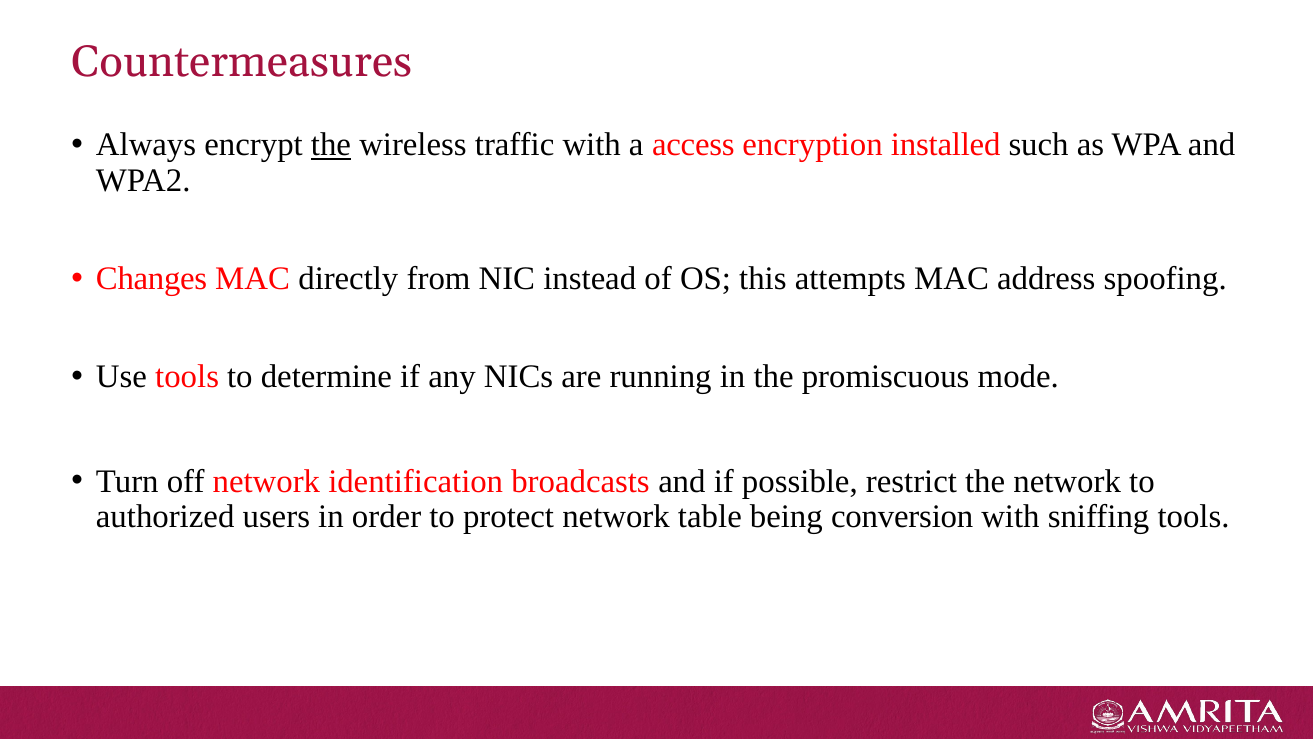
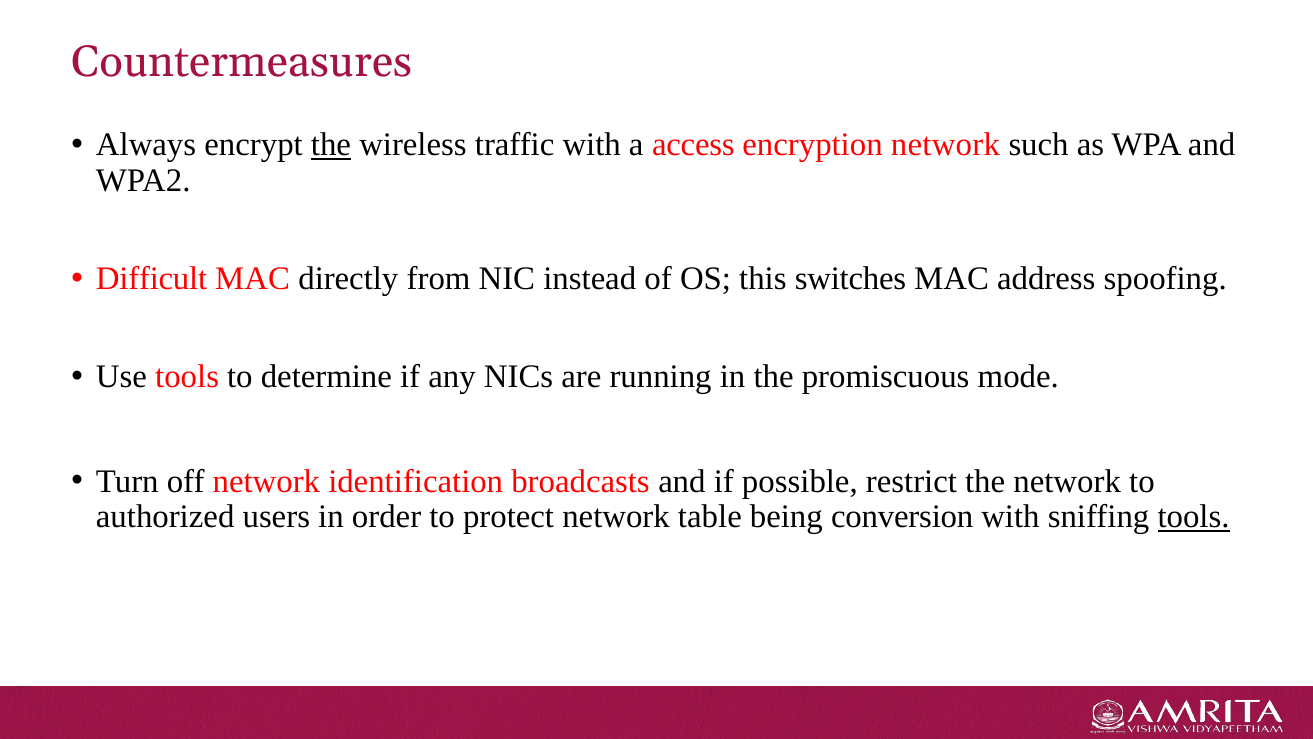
encryption installed: installed -> network
Changes: Changes -> Difficult
attempts: attempts -> switches
tools at (1194, 516) underline: none -> present
